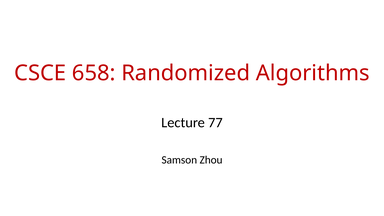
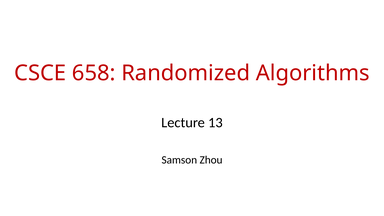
77: 77 -> 13
